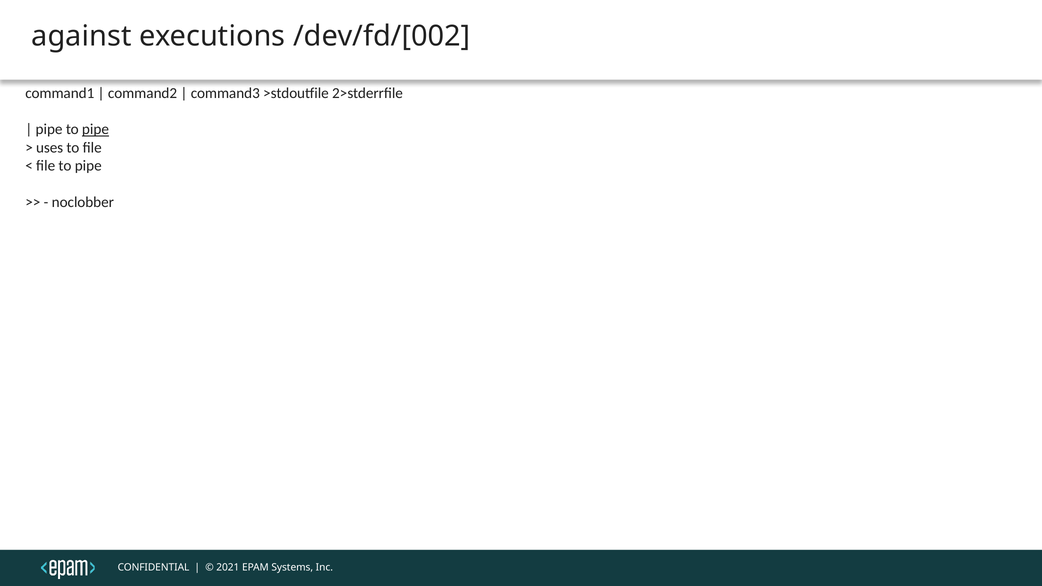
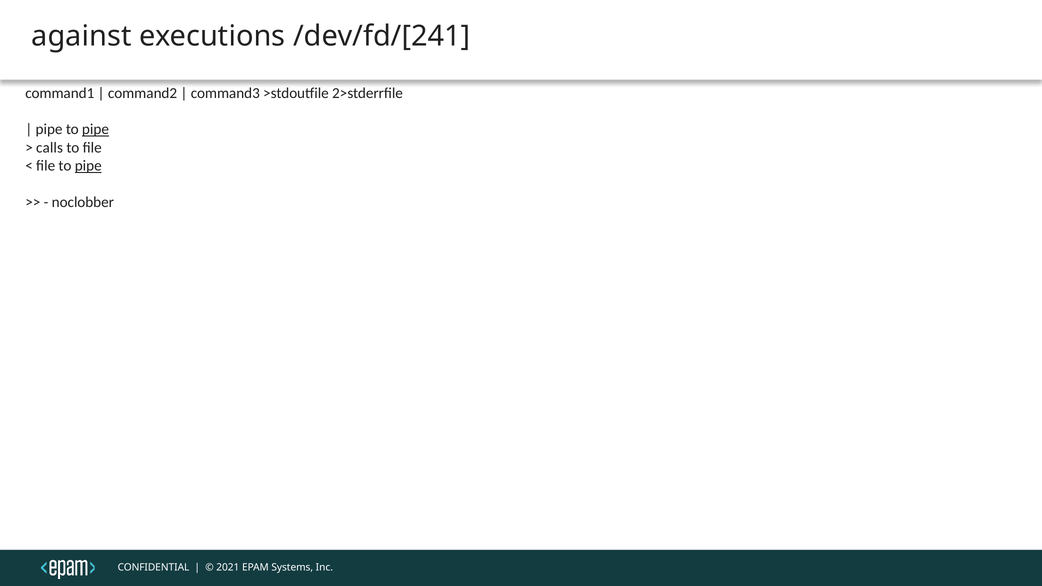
/dev/fd/[002: /dev/fd/[002 -> /dev/fd/[241
uses: uses -> calls
pipe at (88, 166) underline: none -> present
